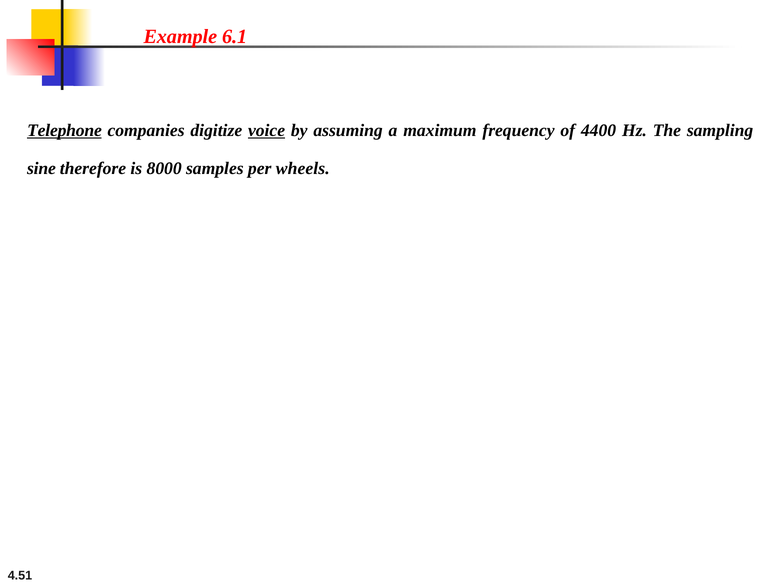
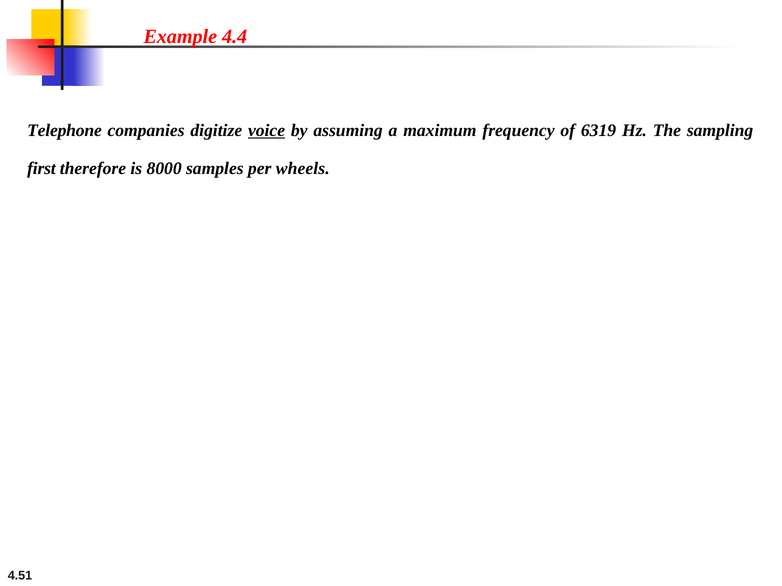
6.1: 6.1 -> 4.4
Telephone underline: present -> none
4400: 4400 -> 6319
sine: sine -> first
